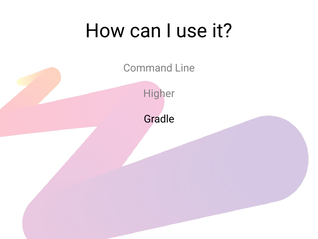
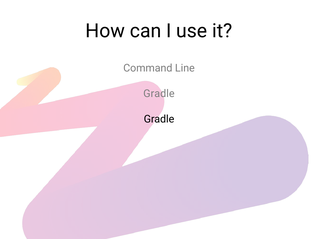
Higher at (159, 93): Higher -> Gradle
